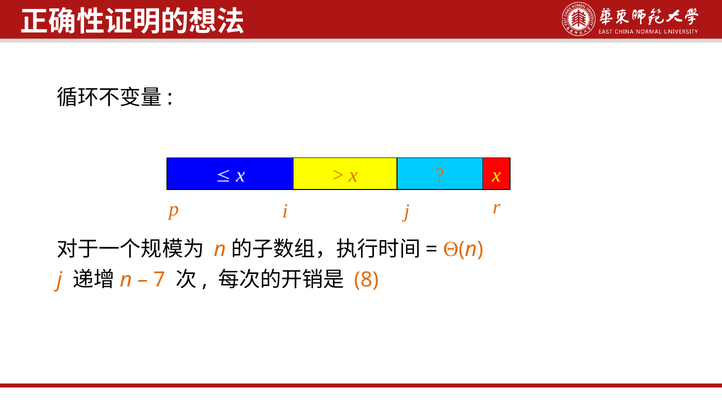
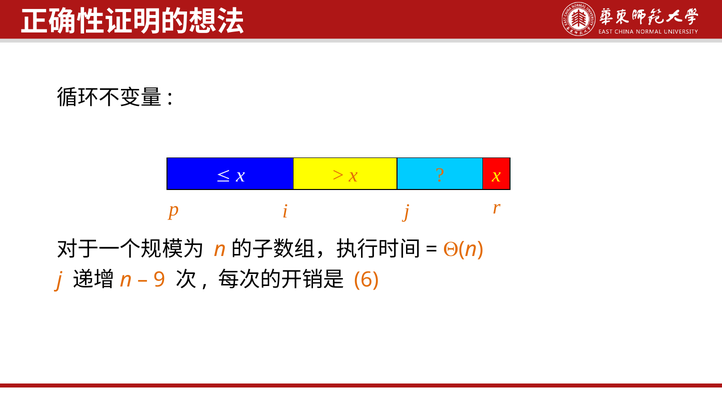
7: 7 -> 9
8: 8 -> 6
